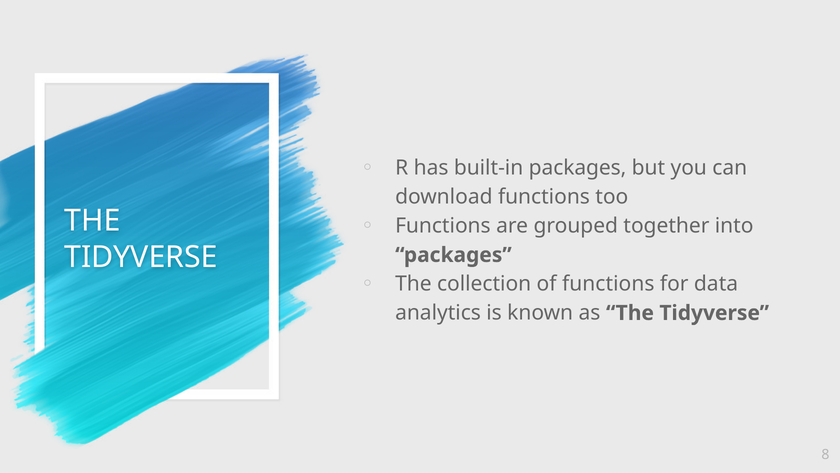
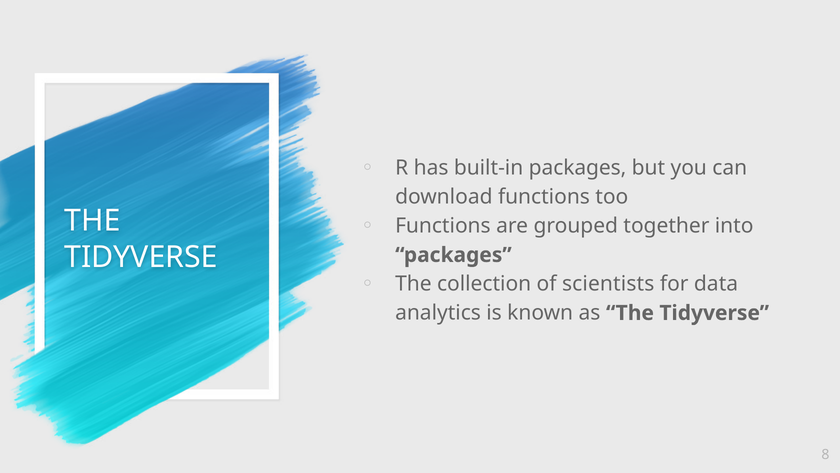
of functions: functions -> scientists
